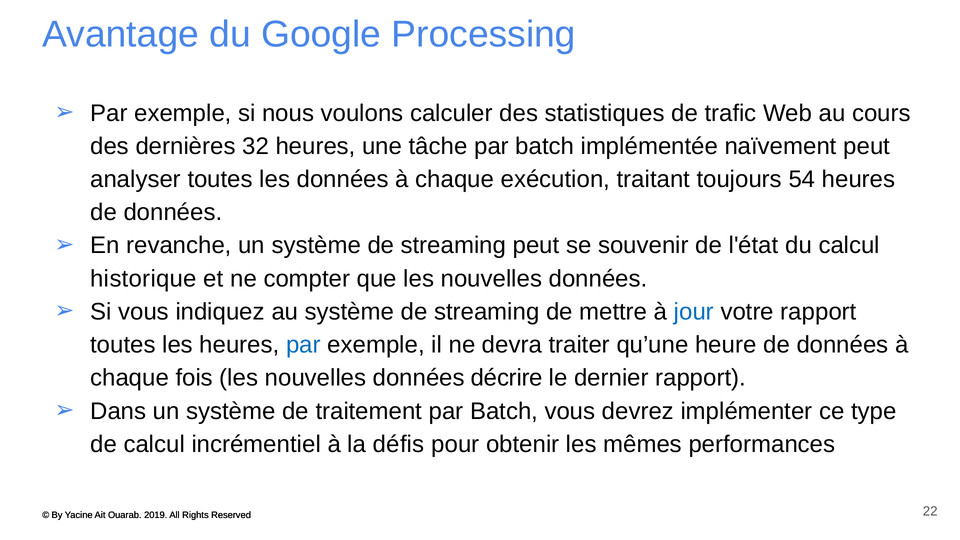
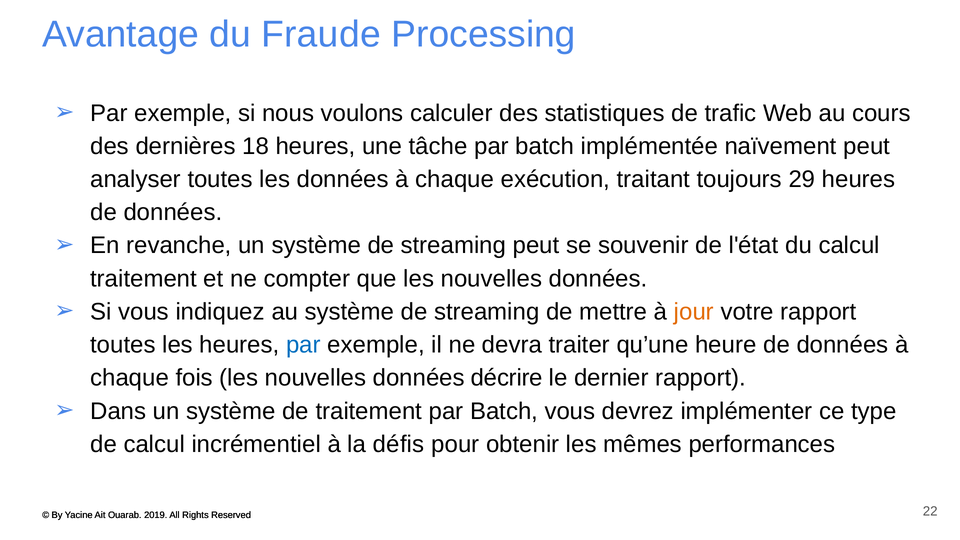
Google: Google -> Fraude
32: 32 -> 18
54: 54 -> 29
historique at (144, 279): historique -> traitement
jour colour: blue -> orange
